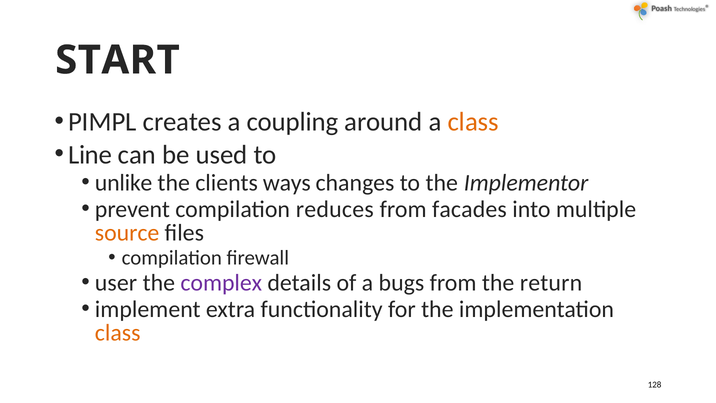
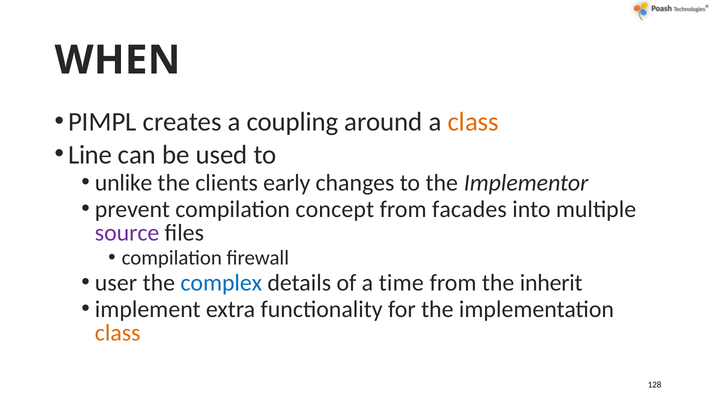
START: START -> WHEN
ways: ways -> early
reduces: reduces -> concept
source colour: orange -> purple
complex colour: purple -> blue
bugs: bugs -> time
return: return -> inherit
